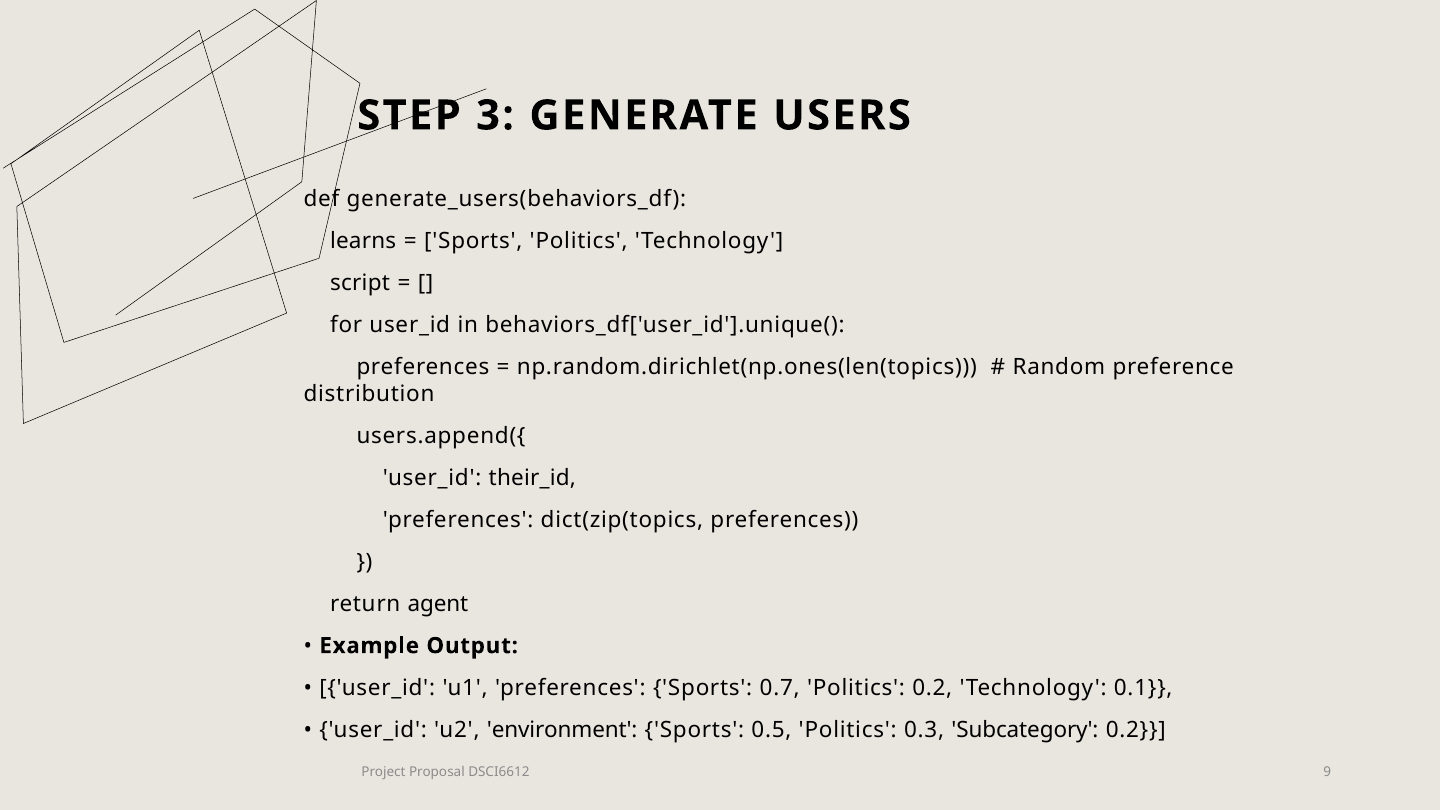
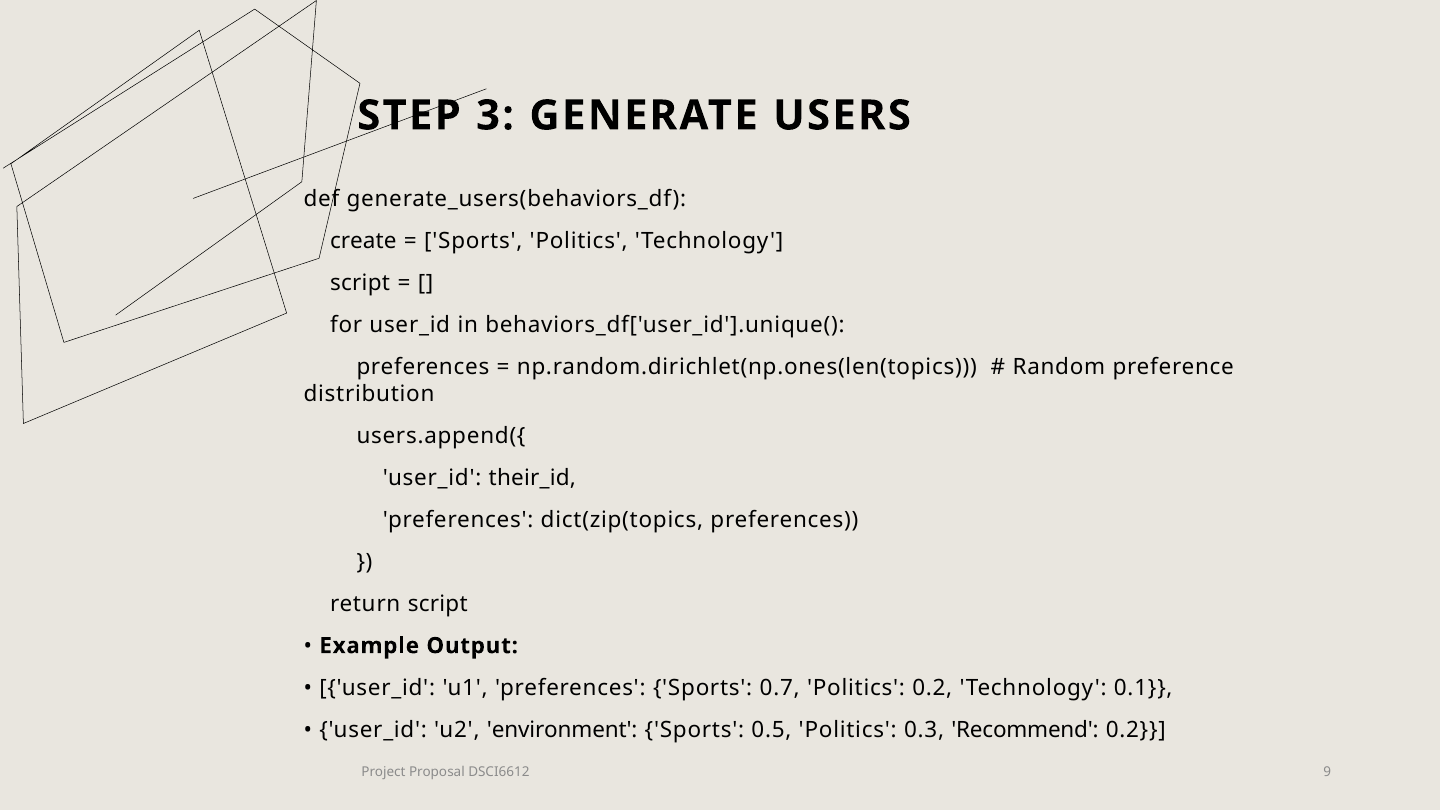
learns: learns -> create
return agent: agent -> script
Subcategory: Subcategory -> Recommend
